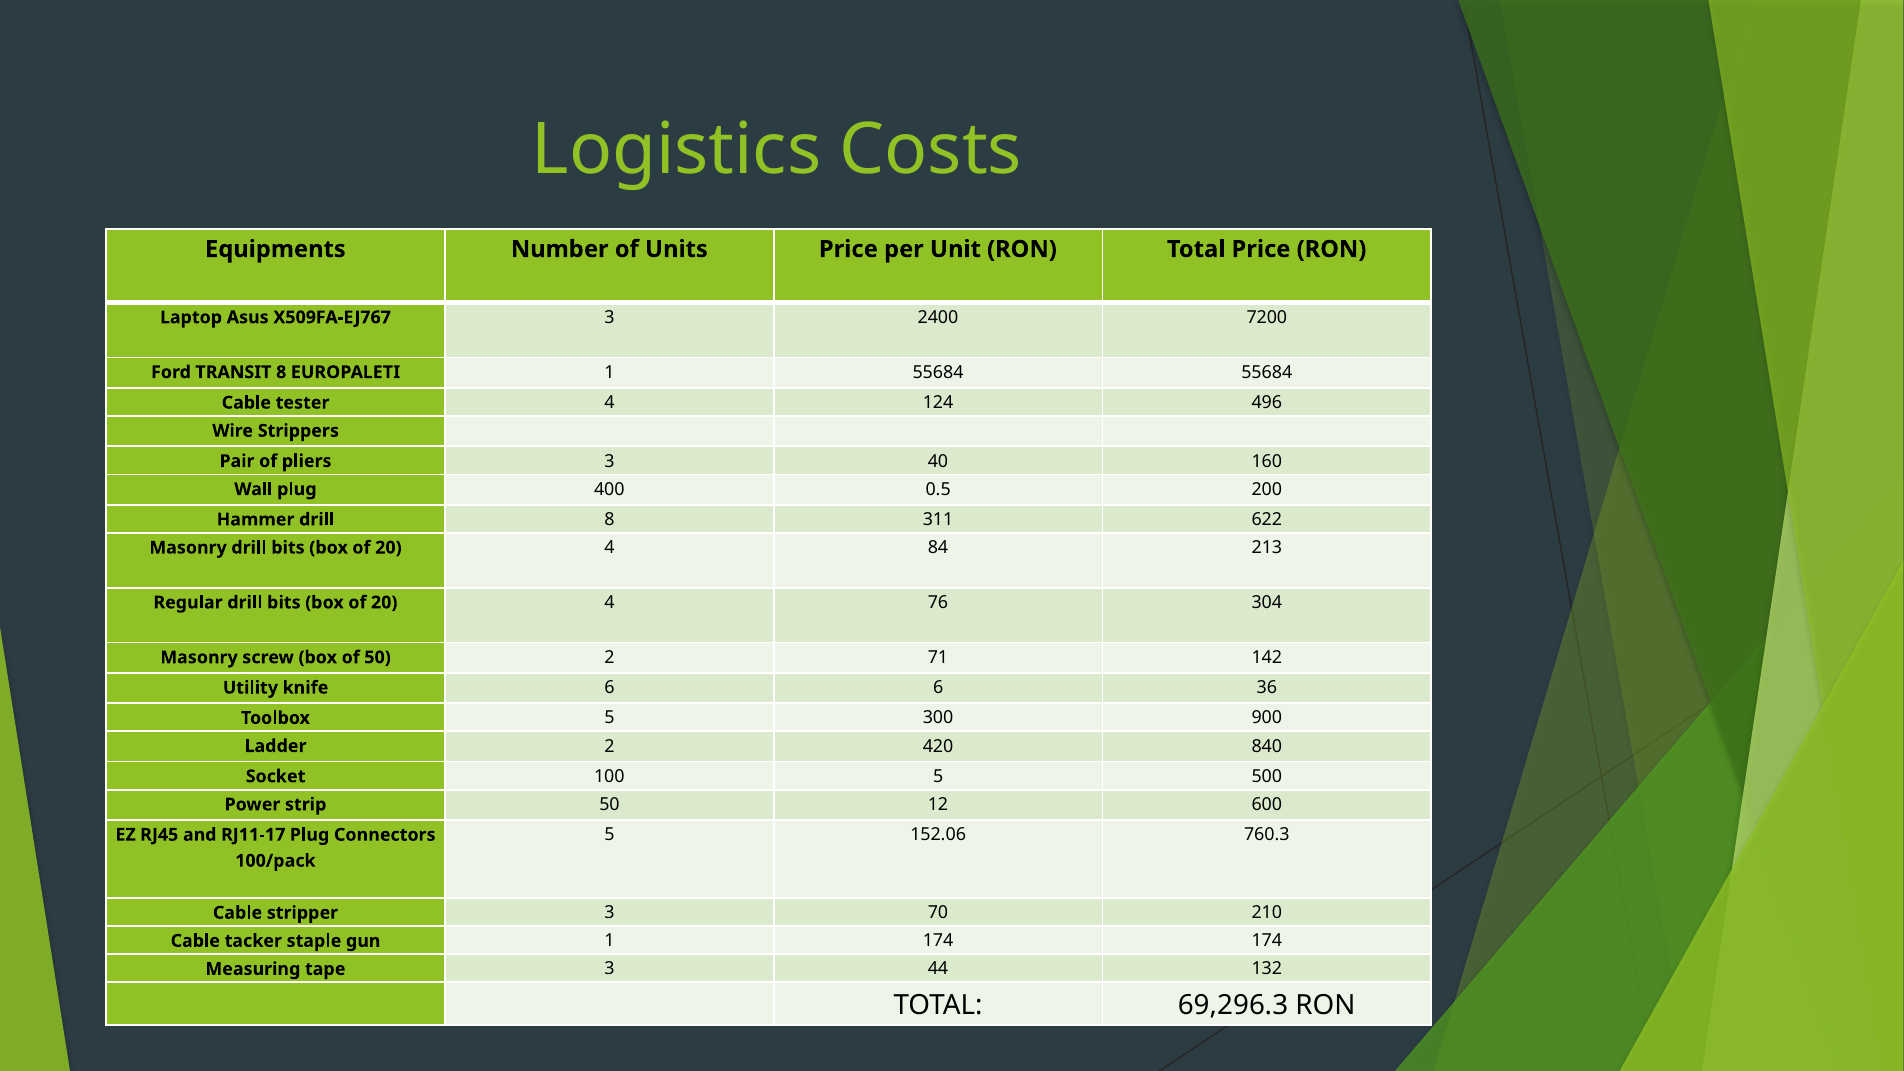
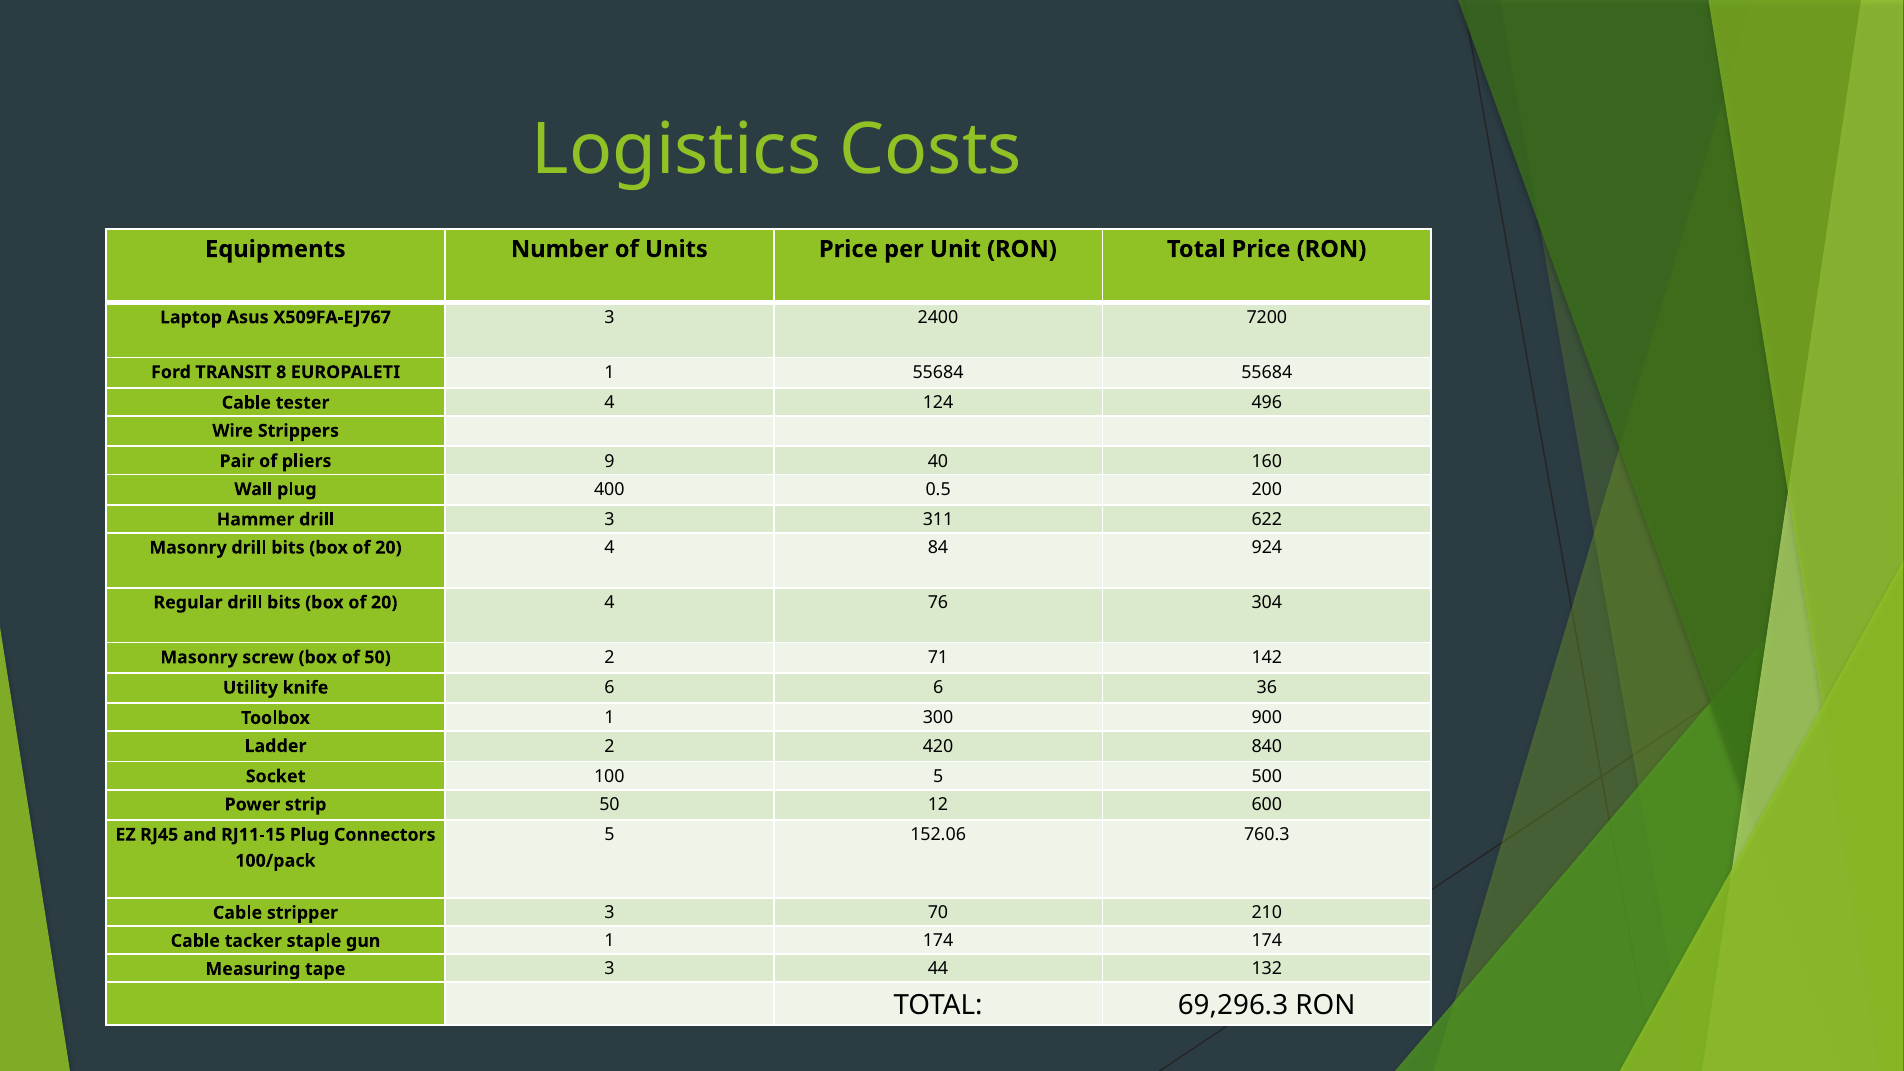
pliers 3: 3 -> 9
drill 8: 8 -> 3
213: 213 -> 924
Toolbox 5: 5 -> 1
RJ11-17: RJ11-17 -> RJ11-15
